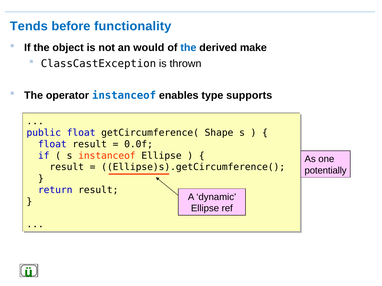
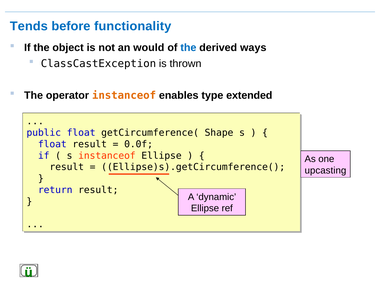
make: make -> ways
instanceof at (124, 96) colour: blue -> orange
supports: supports -> extended
potentially: potentially -> upcasting
